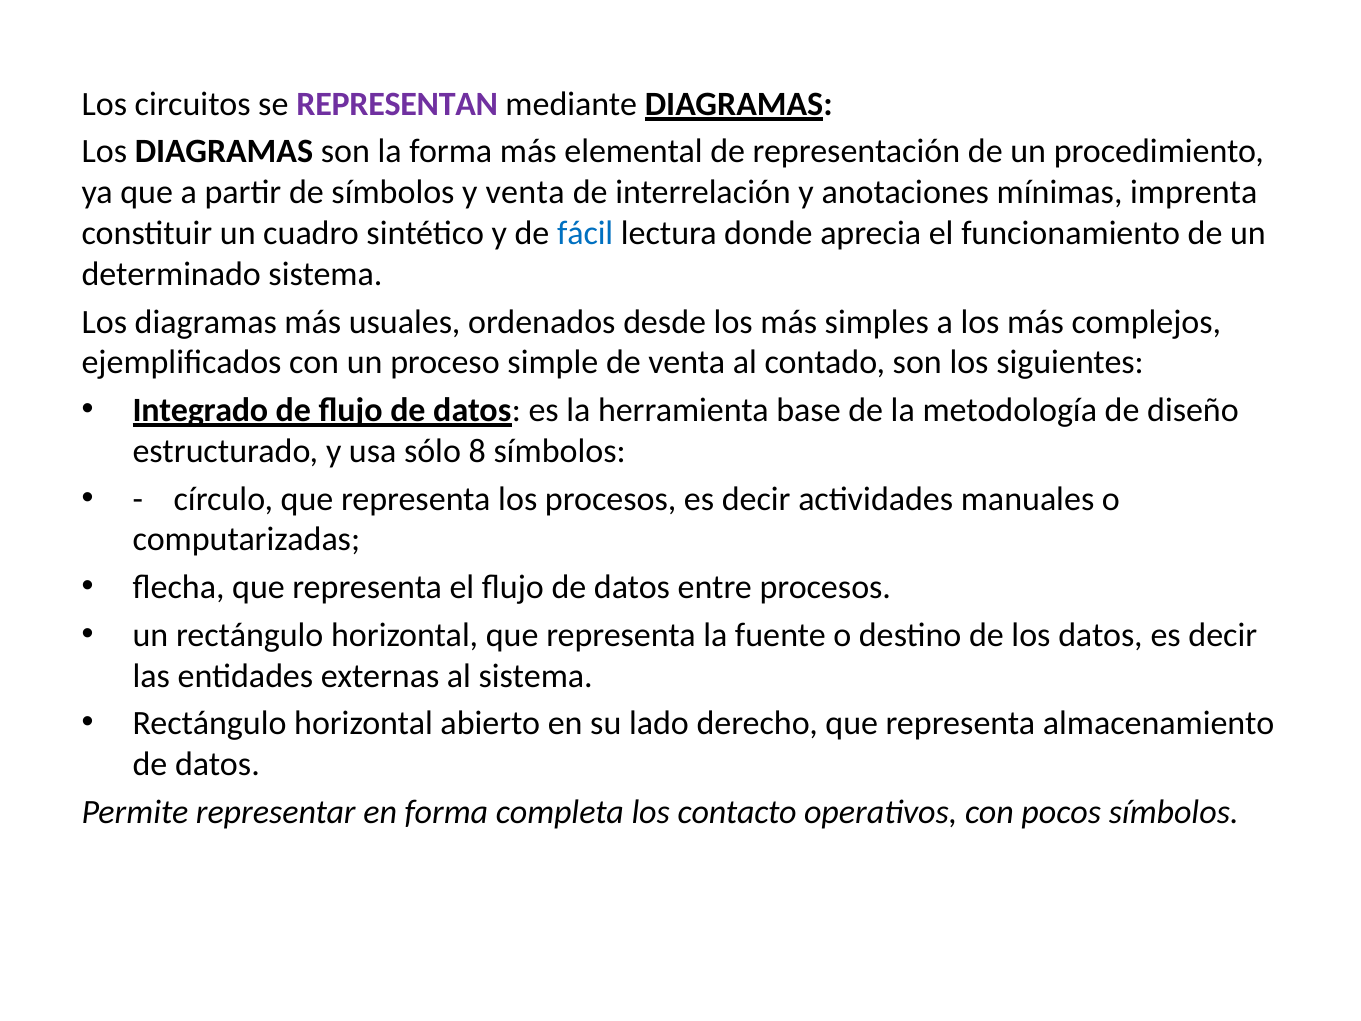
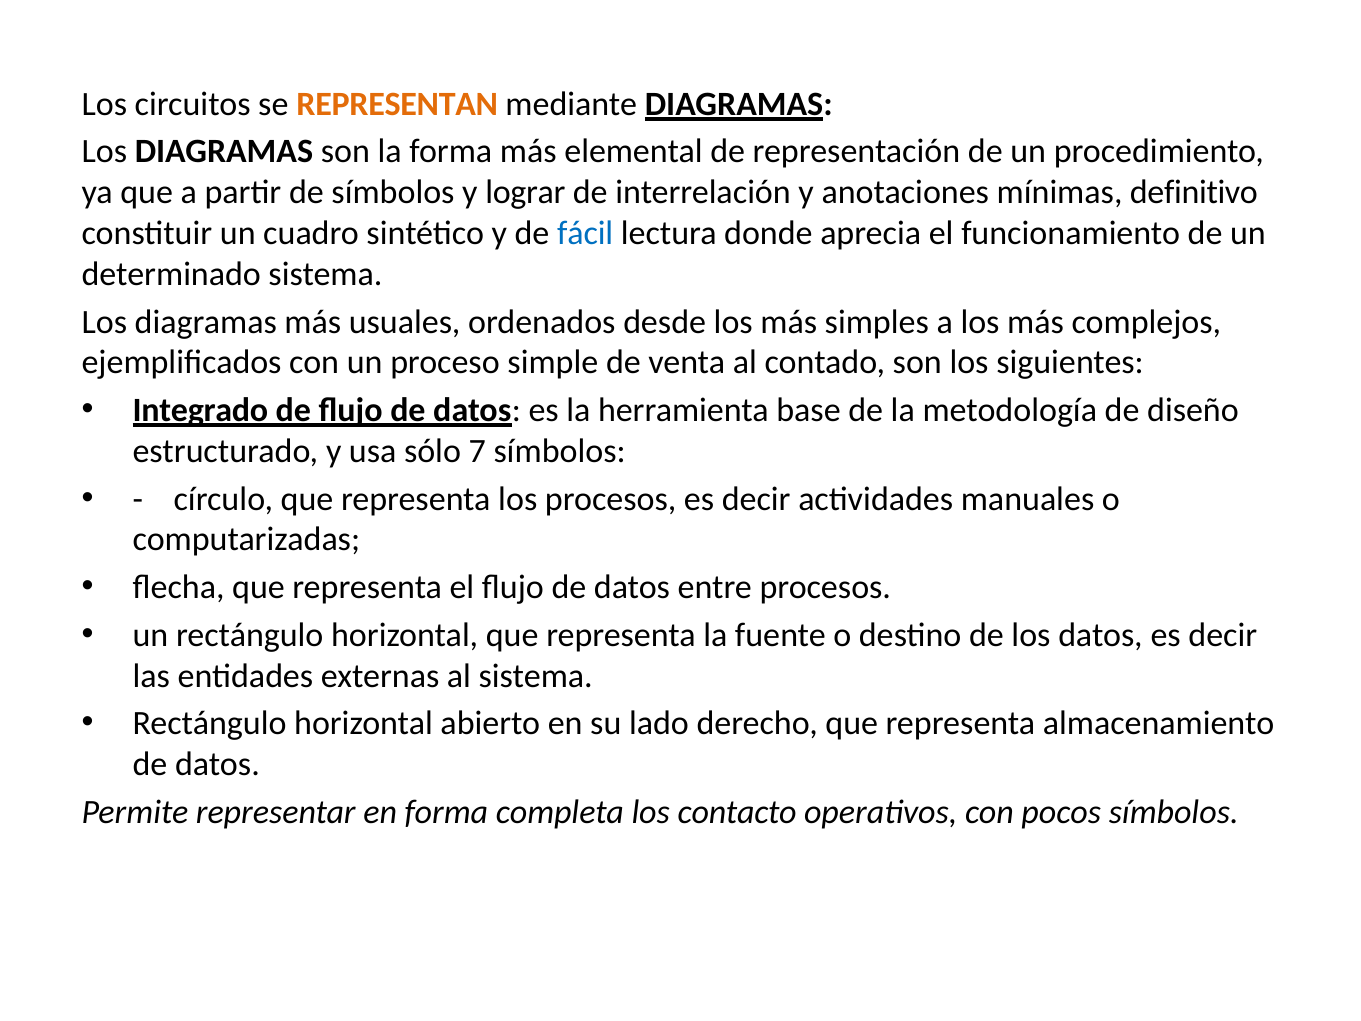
REPRESENTAN colour: purple -> orange
y venta: venta -> lograr
imprenta: imprenta -> definitivo
8: 8 -> 7
